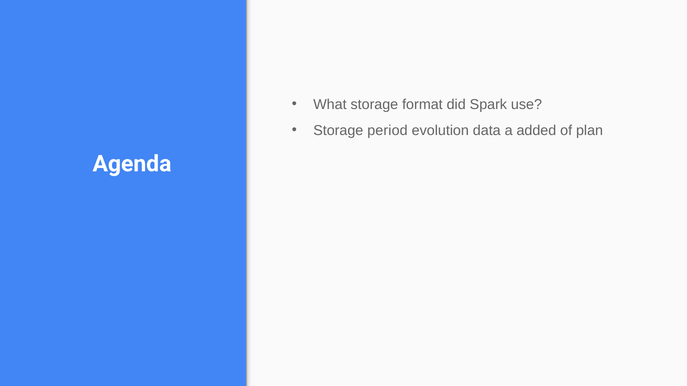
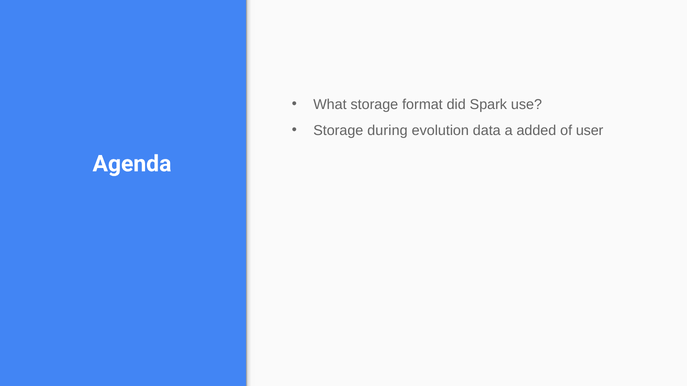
period: period -> during
plan: plan -> user
